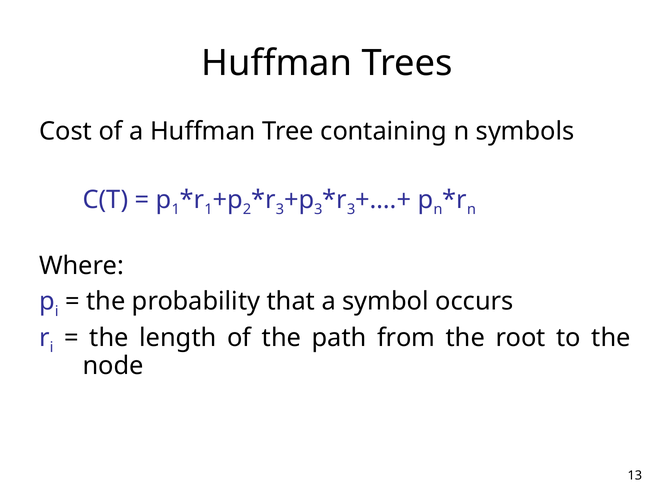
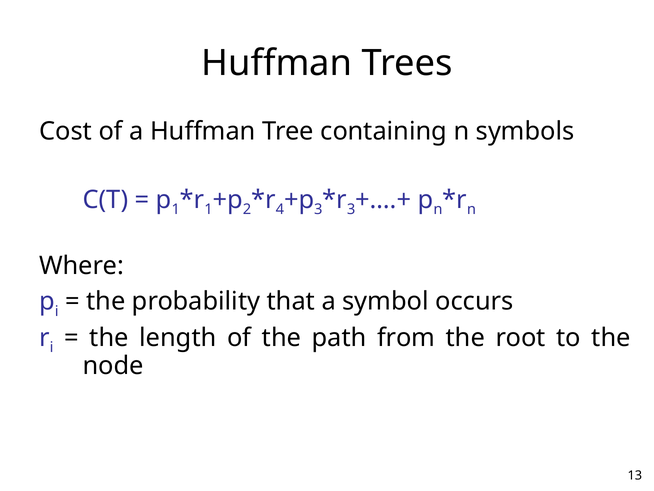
3 at (280, 209): 3 -> 4
